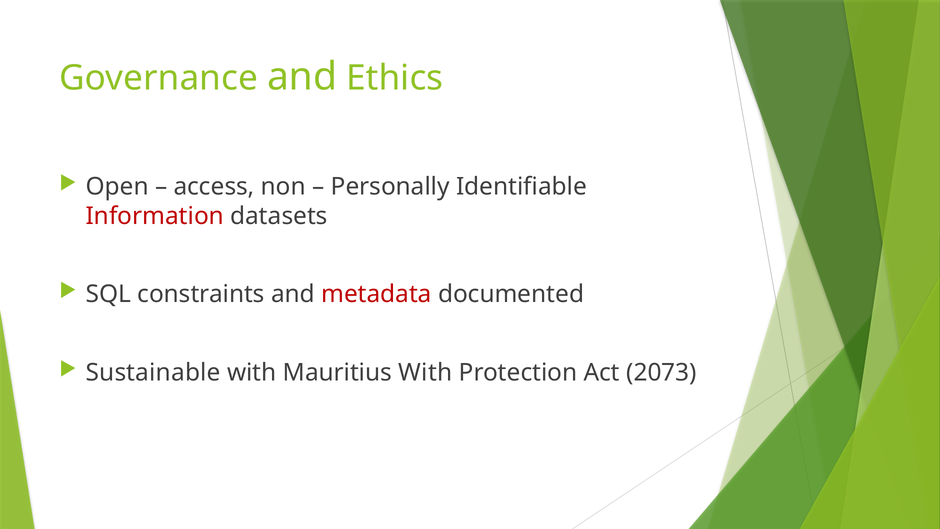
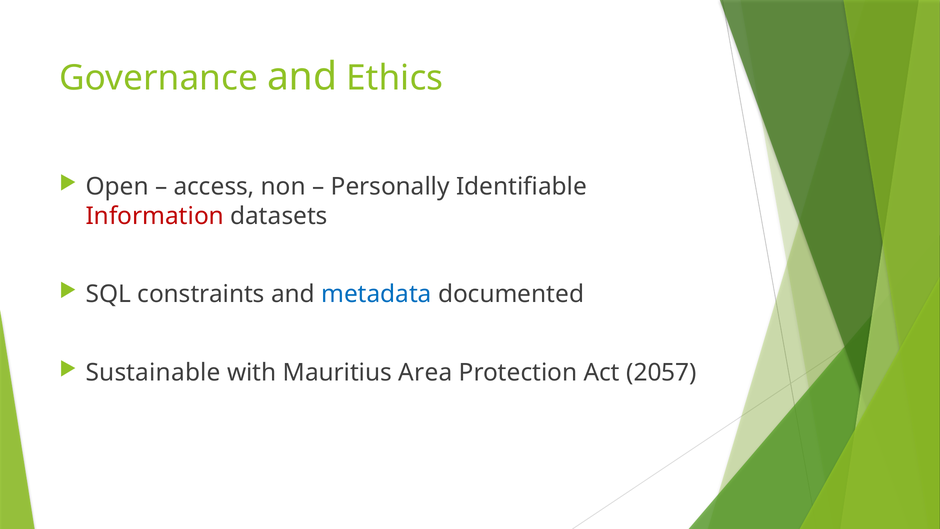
metadata colour: red -> blue
Mauritius With: With -> Area
2073: 2073 -> 2057
